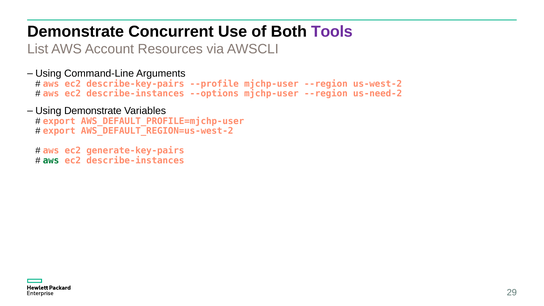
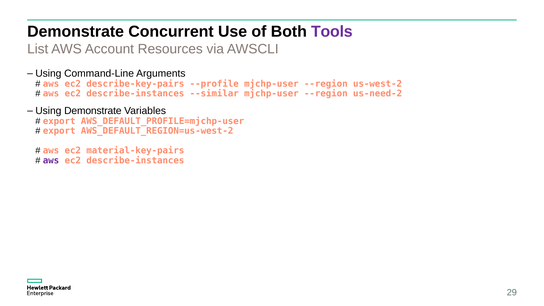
--options: --options -> --similar
generate-key-pairs: generate-key-pairs -> material-key-pairs
aws at (51, 160) colour: green -> purple
